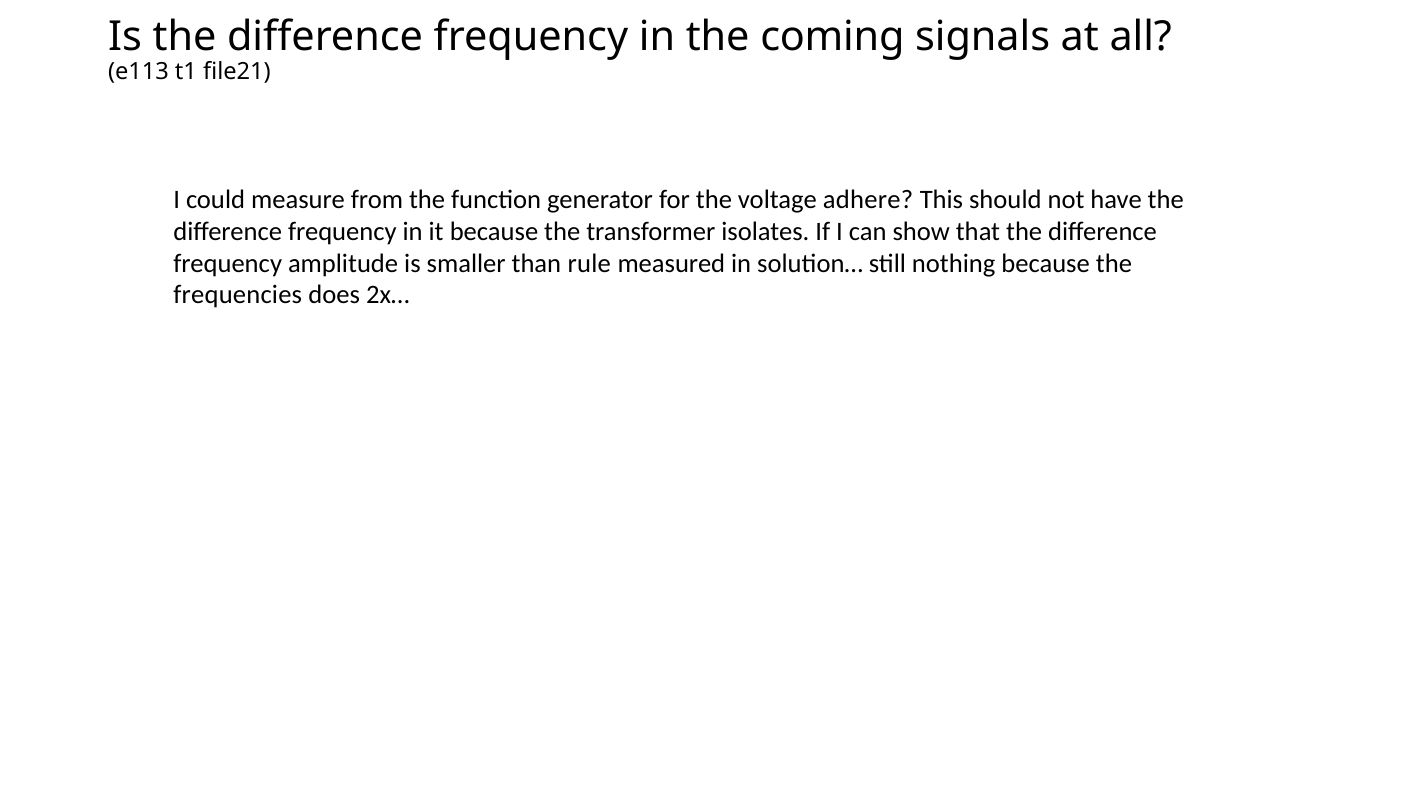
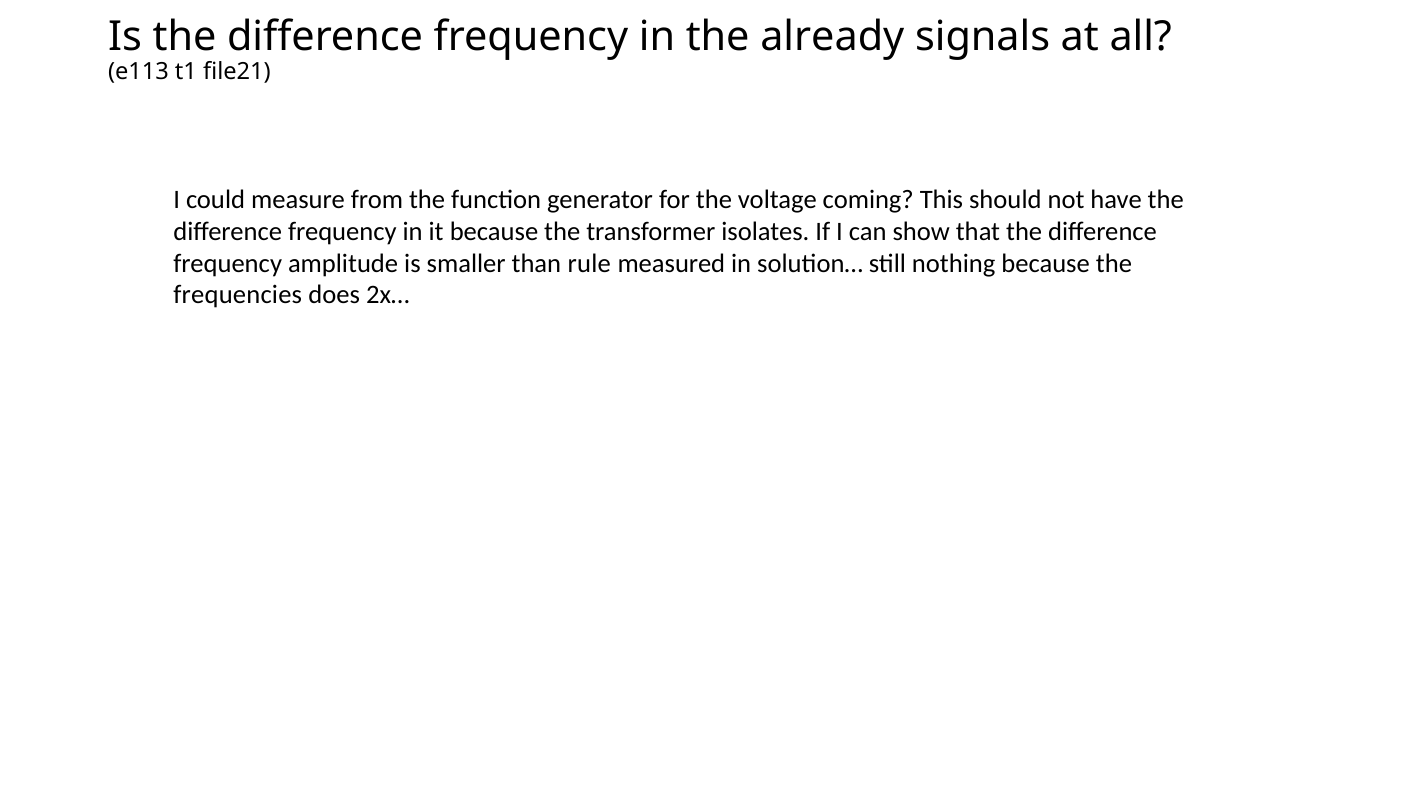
coming: coming -> already
adhere: adhere -> coming
